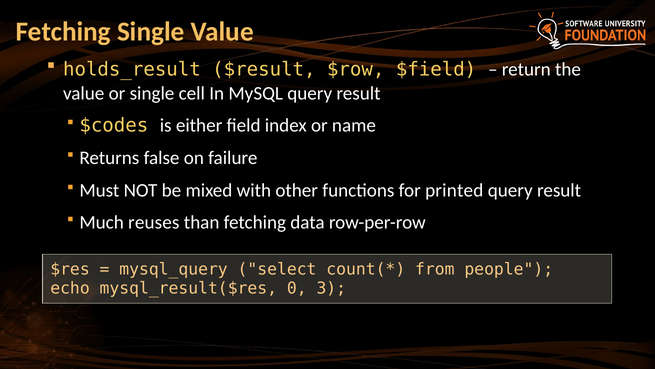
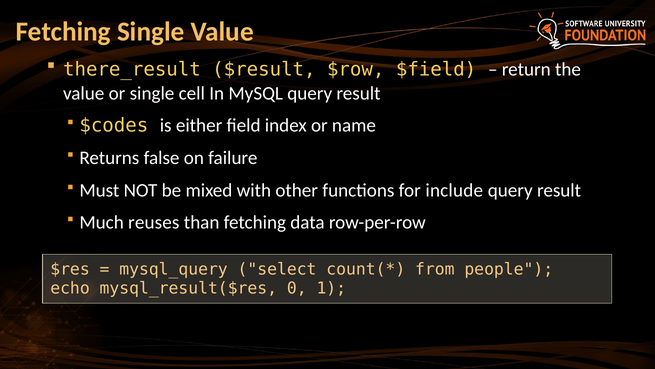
holds_result: holds_result -> there_result
printed: printed -> include
3: 3 -> 1
